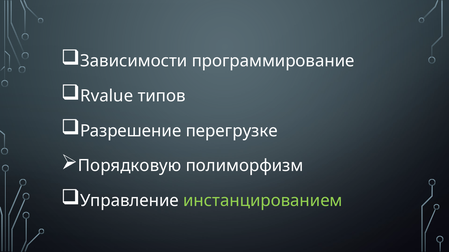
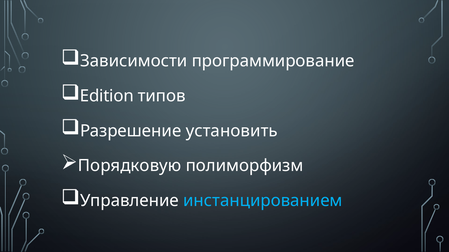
Rvalue: Rvalue -> Edition
перегрузке: перегрузке -> установить
инстанцированием colour: light green -> light blue
